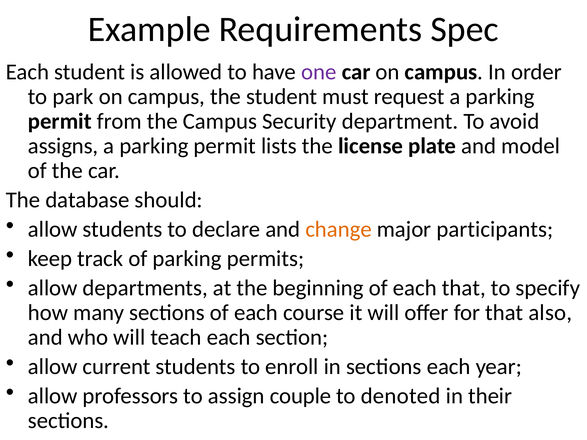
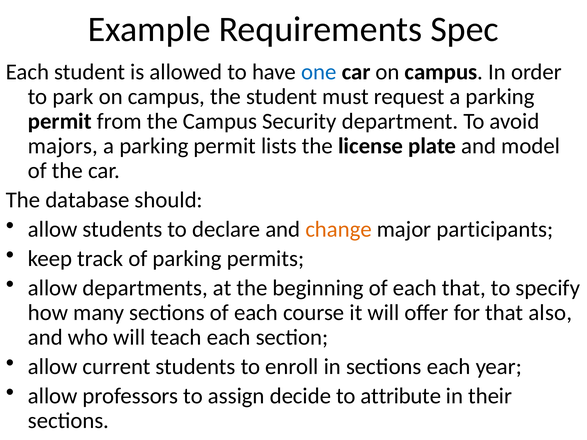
one colour: purple -> blue
assigns: assigns -> majors
couple: couple -> decide
denoted: denoted -> attribute
